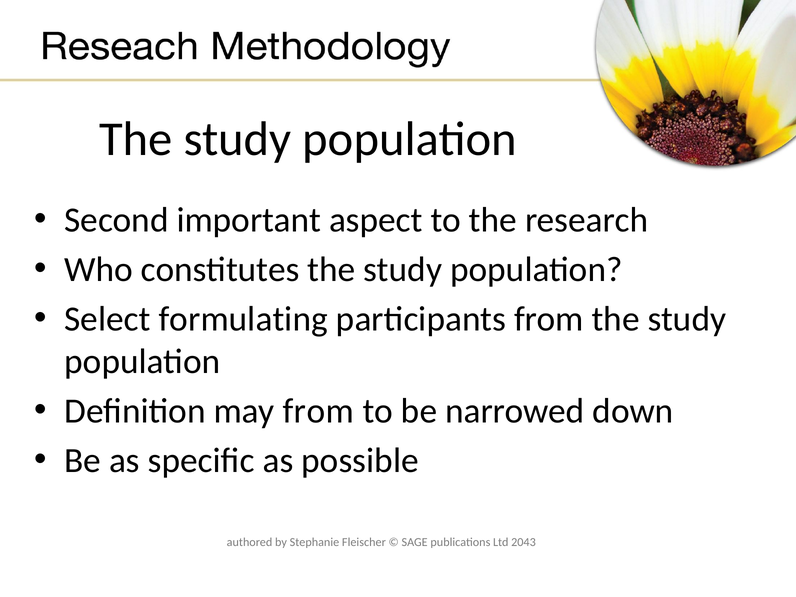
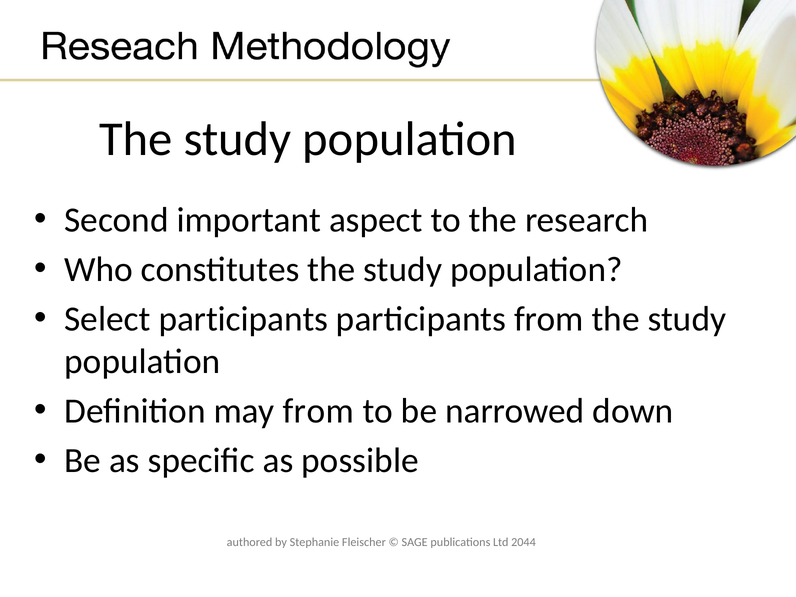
Select formulating: formulating -> participants
2043: 2043 -> 2044
